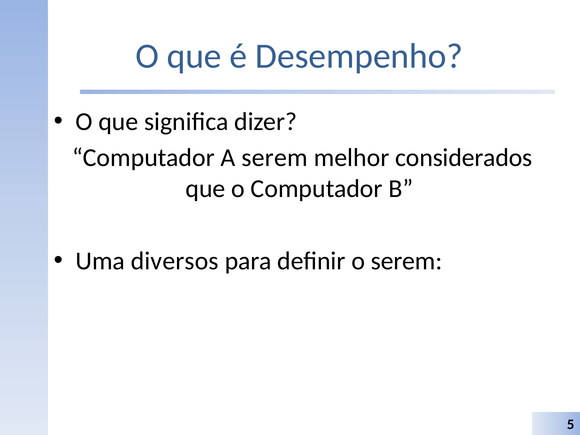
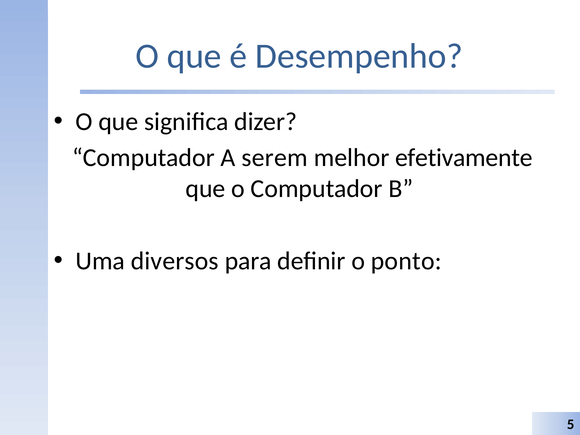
considerados: considerados -> efetivamente
o serem: serem -> ponto
